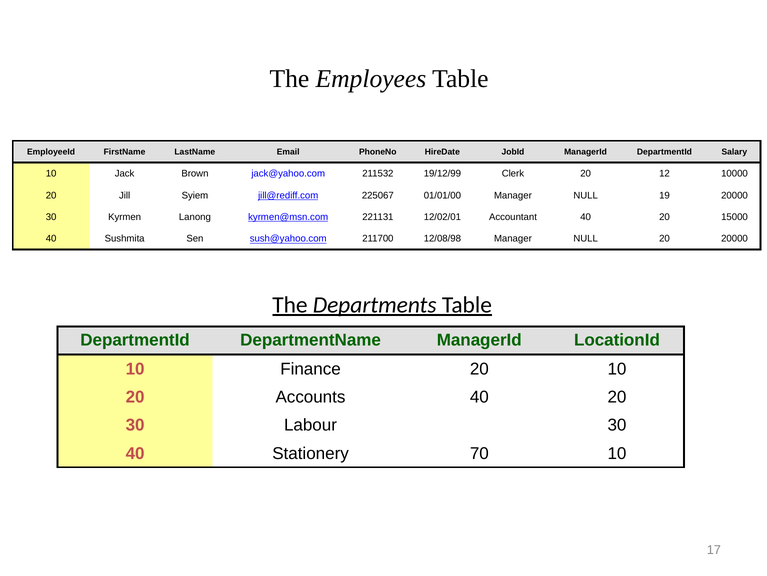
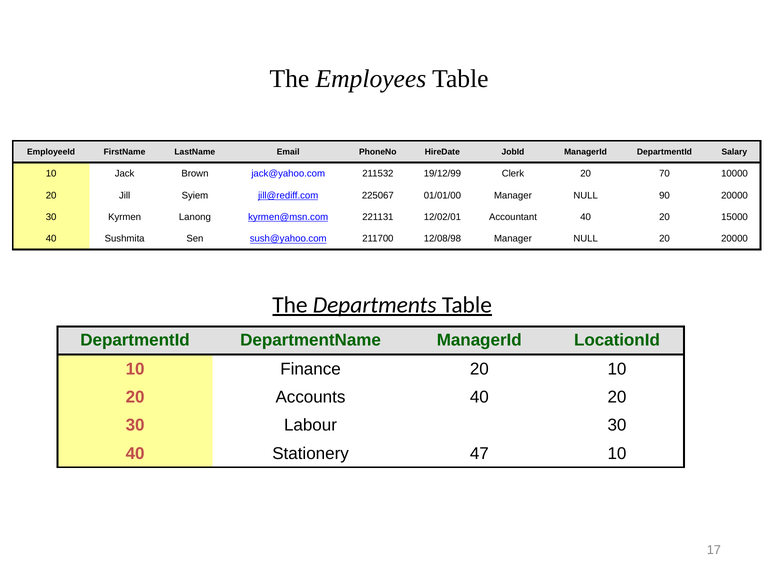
12: 12 -> 70
19: 19 -> 90
70: 70 -> 47
